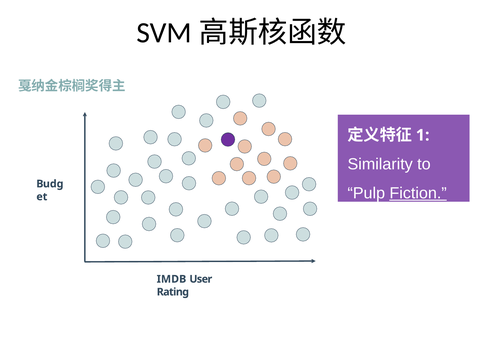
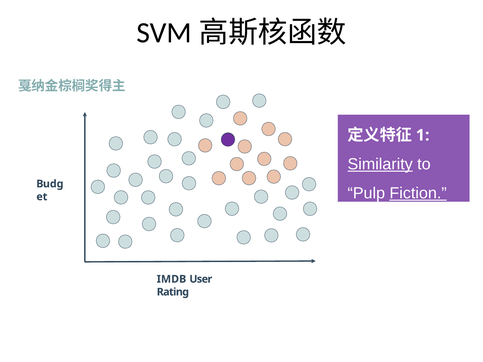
Similarity underline: none -> present
